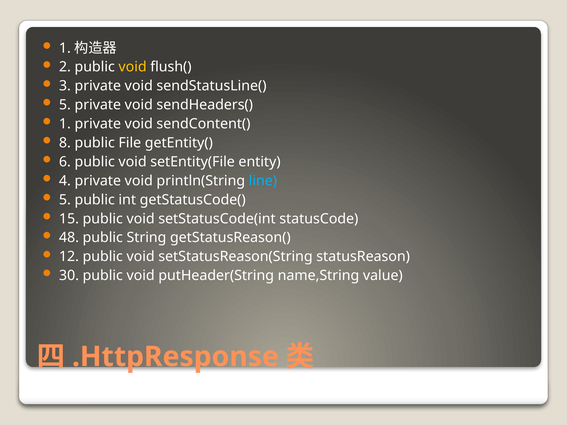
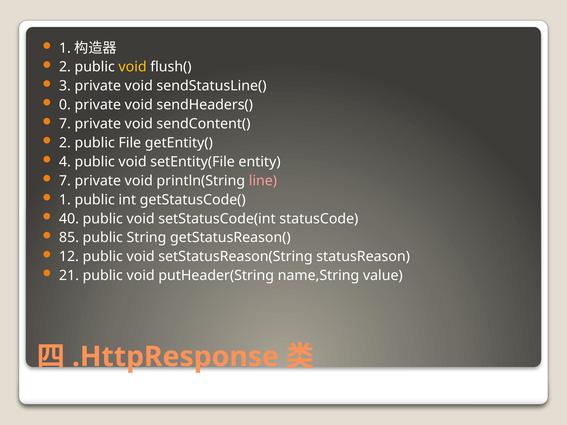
5 at (65, 105): 5 -> 0
1 at (65, 124): 1 -> 7
8 at (65, 143): 8 -> 2
6: 6 -> 4
4 at (65, 181): 4 -> 7
line colour: light blue -> pink
5 at (65, 200): 5 -> 1
15: 15 -> 40
48: 48 -> 85
30: 30 -> 21
